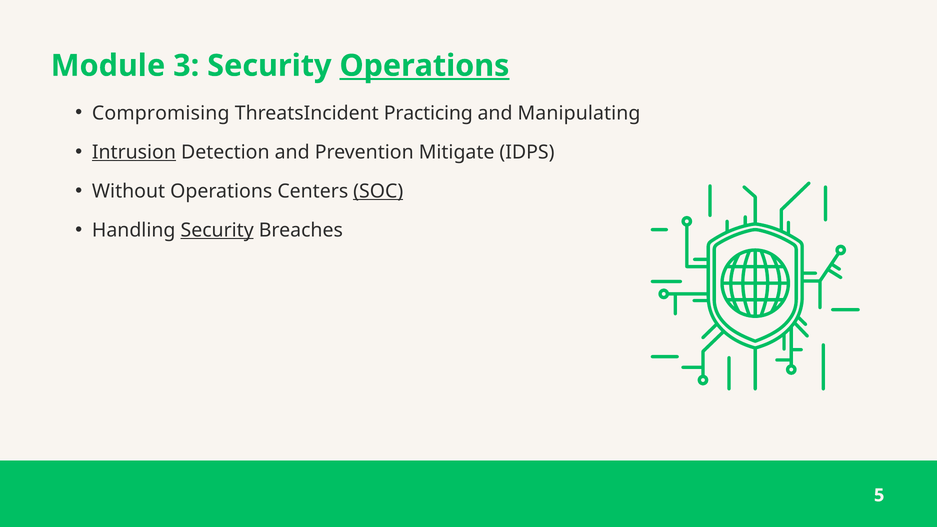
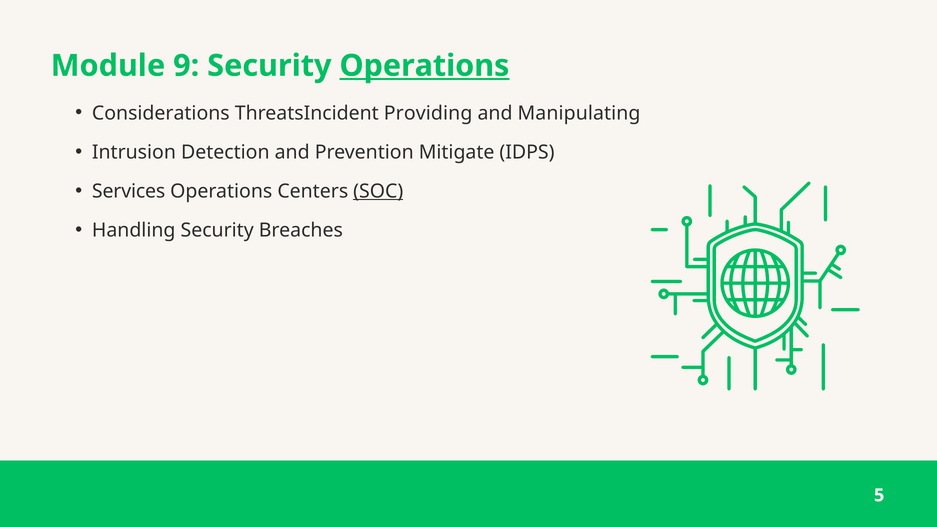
3: 3 -> 9
Compromising: Compromising -> Considerations
Practicing: Practicing -> Providing
Intrusion underline: present -> none
Without: Without -> Services
Security at (217, 230) underline: present -> none
